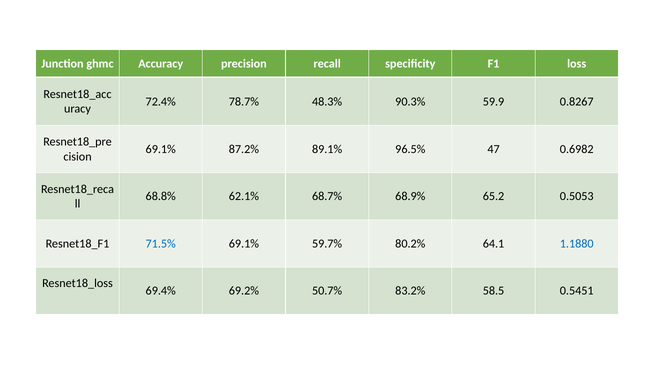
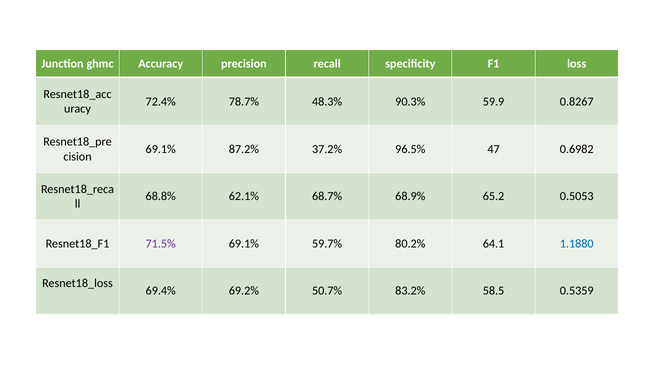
89.1%: 89.1% -> 37.2%
71.5% colour: blue -> purple
0.5451: 0.5451 -> 0.5359
